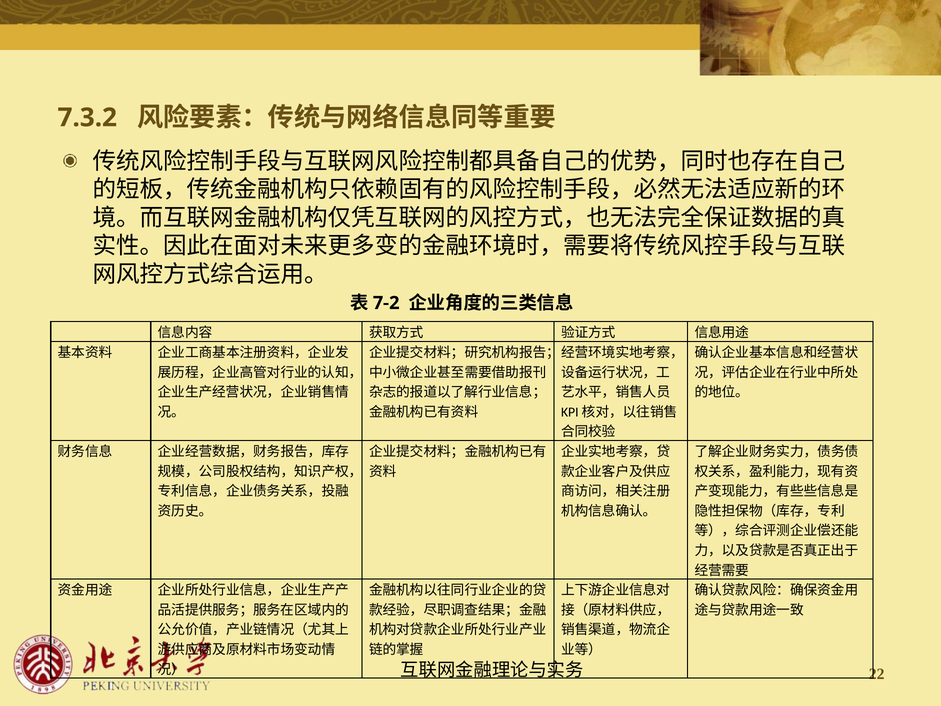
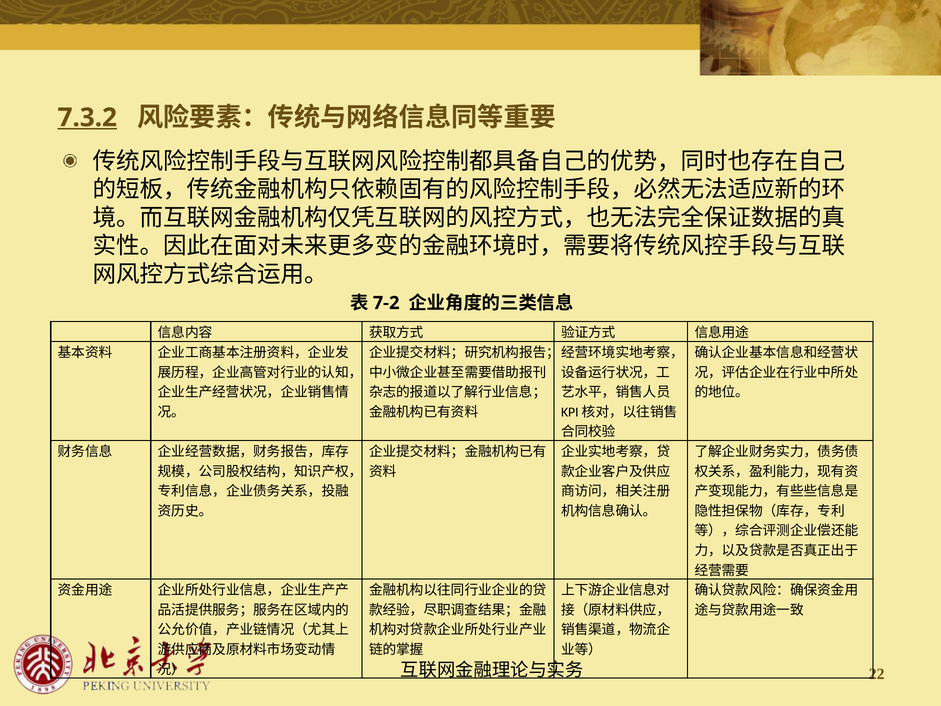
7.3.2 underline: none -> present
